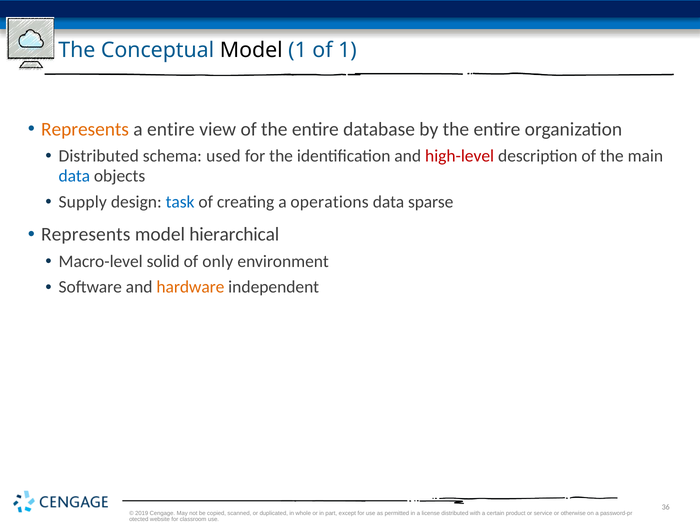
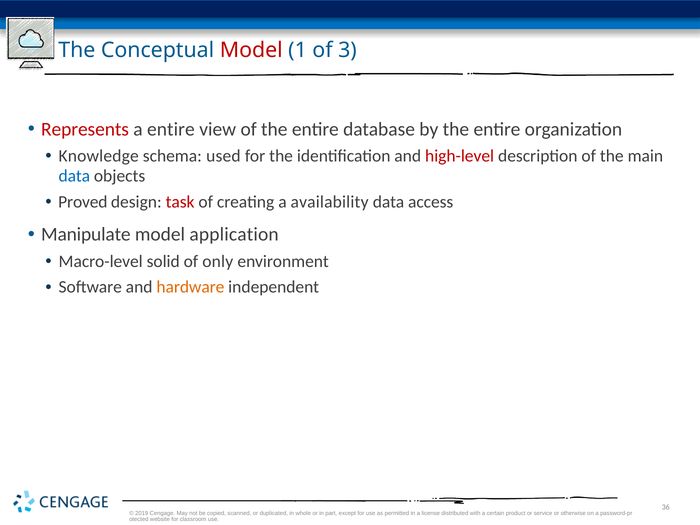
Model at (251, 50) colour: black -> red
of 1: 1 -> 3
Represents at (85, 129) colour: orange -> red
Distributed at (99, 156): Distributed -> Knowledge
Supply: Supply -> Proved
task colour: blue -> red
operations: operations -> availability
sparse: sparse -> access
Represents at (86, 235): Represents -> Manipulate
hierarchical: hierarchical -> application
